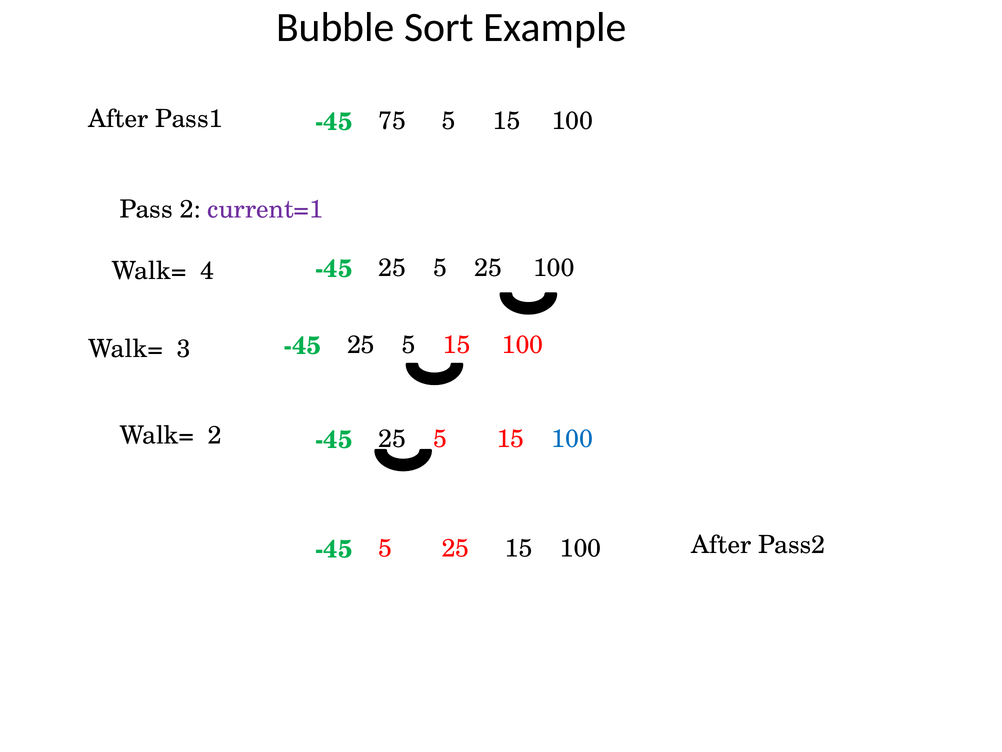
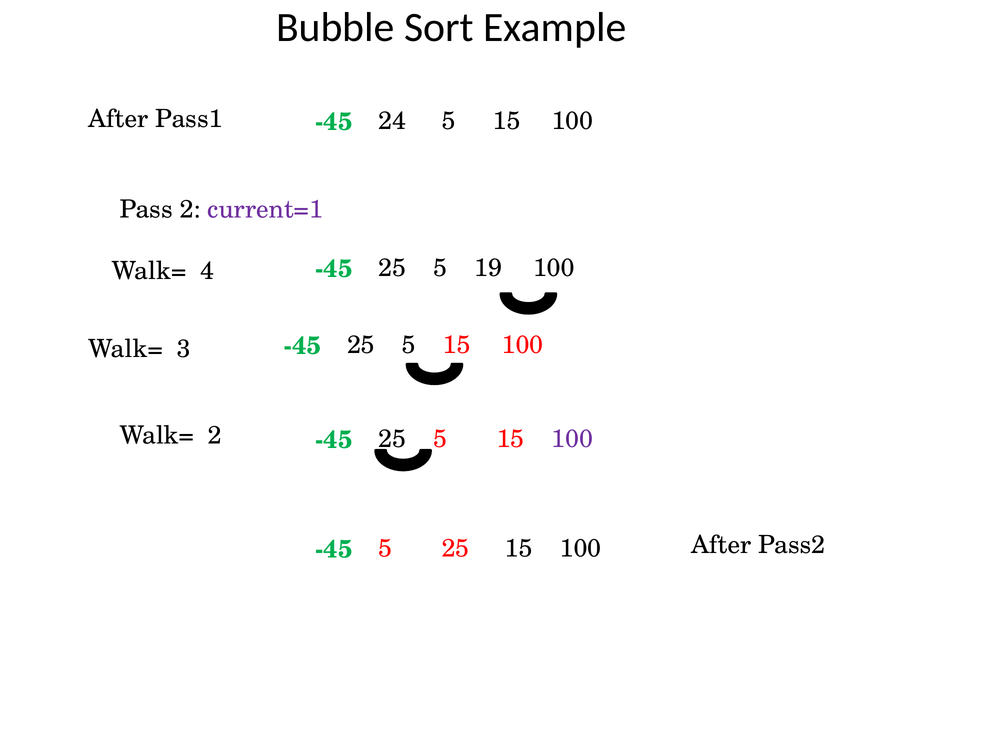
75: 75 -> 24
25 5 25: 25 -> 19
100 at (572, 438) colour: blue -> purple
